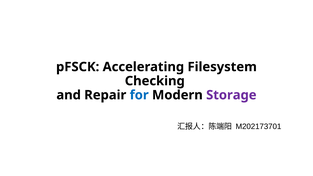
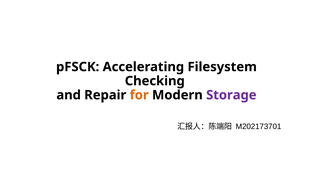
for colour: blue -> orange
